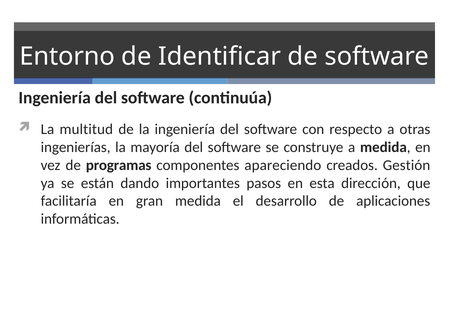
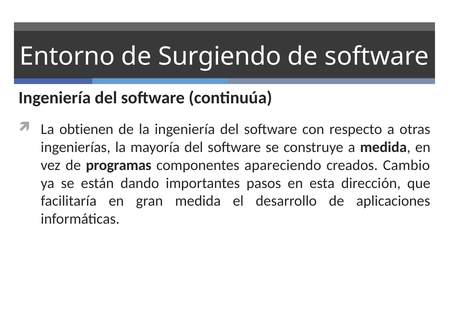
Identificar: Identificar -> Surgiendo
multitud: multitud -> obtienen
Gestión: Gestión -> Cambio
